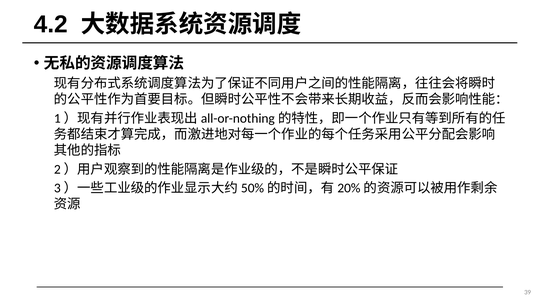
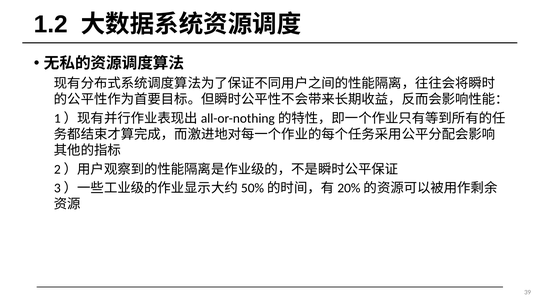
4.2: 4.2 -> 1.2
